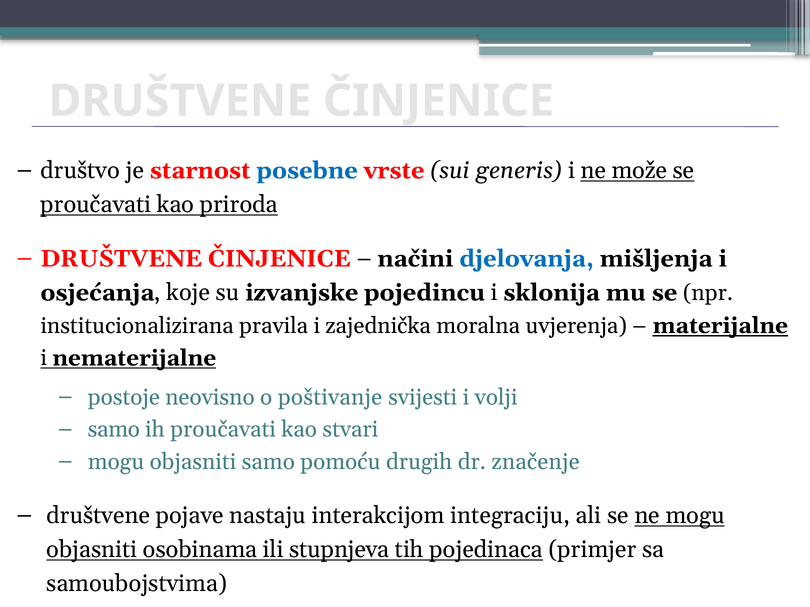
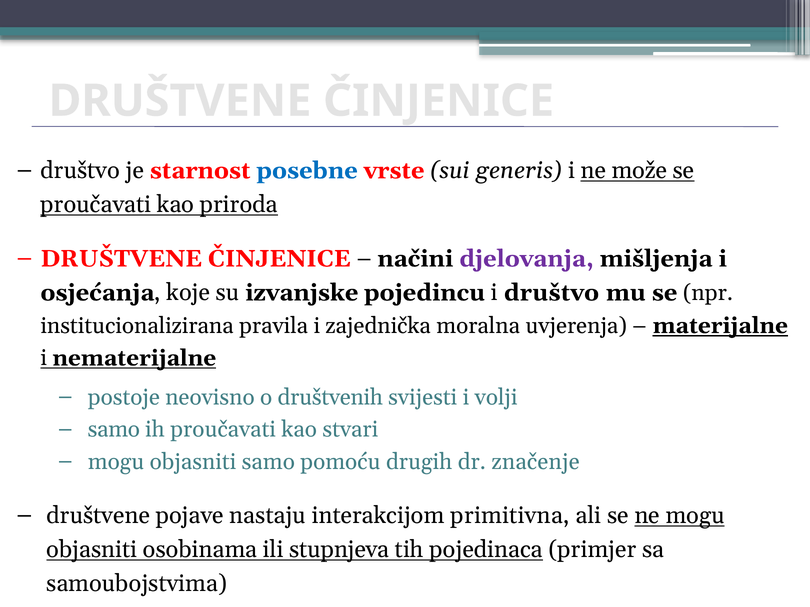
djelovanja colour: blue -> purple
i sklonija: sklonija -> društvo
poštivanje: poštivanje -> društvenih
integraciju: integraciju -> primitivna
